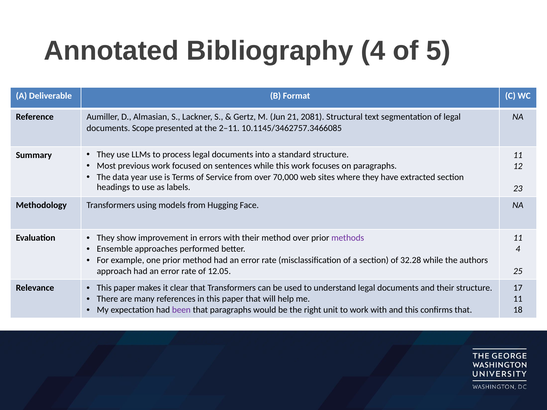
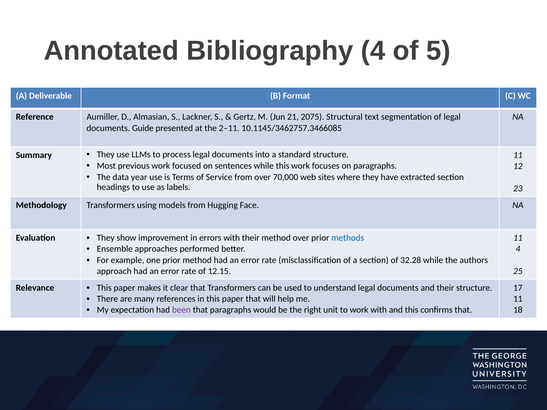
2081: 2081 -> 2075
Scope: Scope -> Guide
methods colour: purple -> blue
12.05: 12.05 -> 12.15
